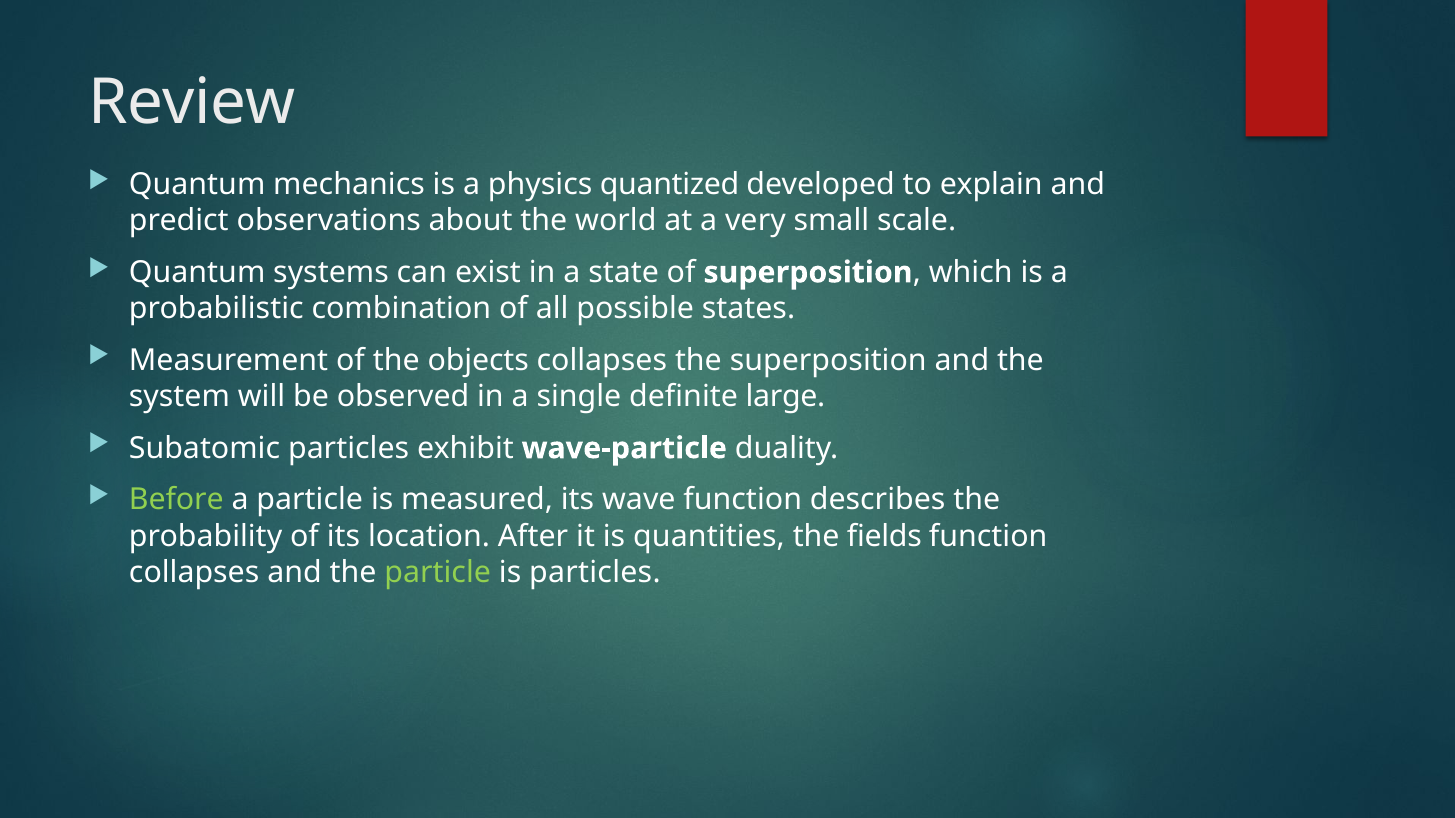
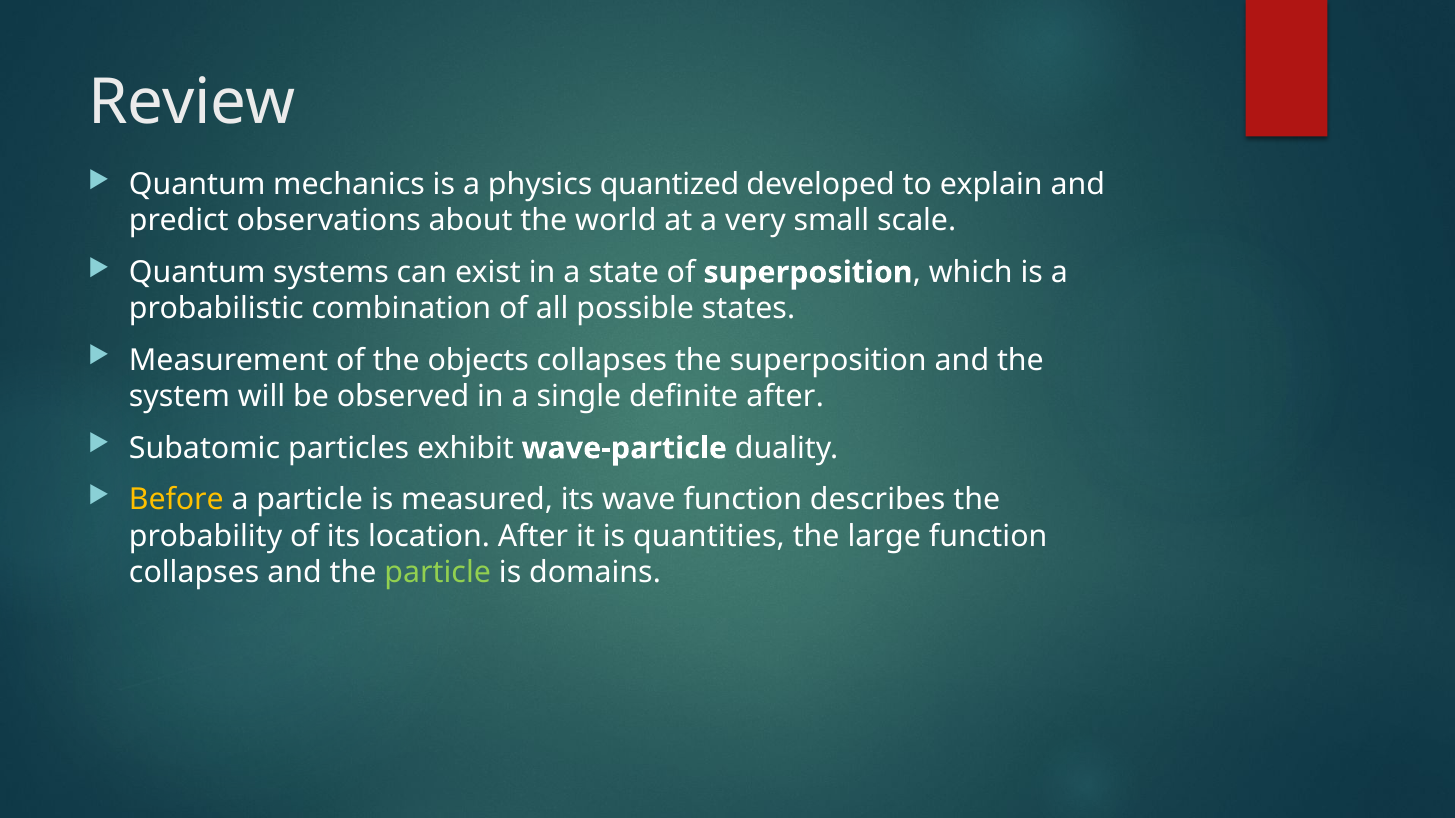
definite large: large -> after
Before colour: light green -> yellow
fields: fields -> large
is particles: particles -> domains
